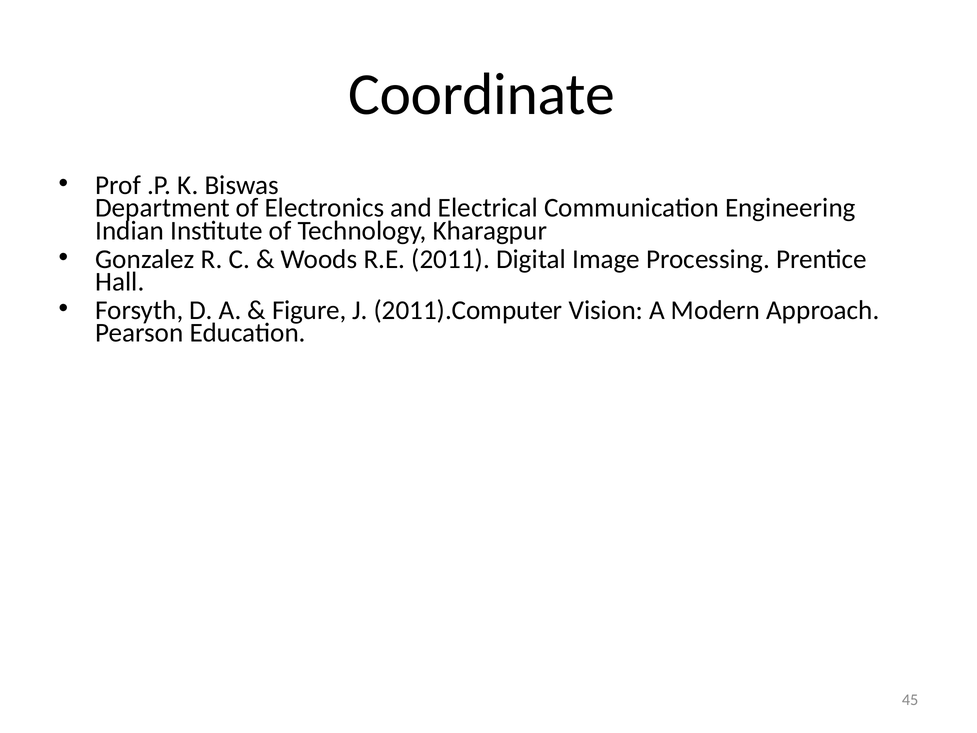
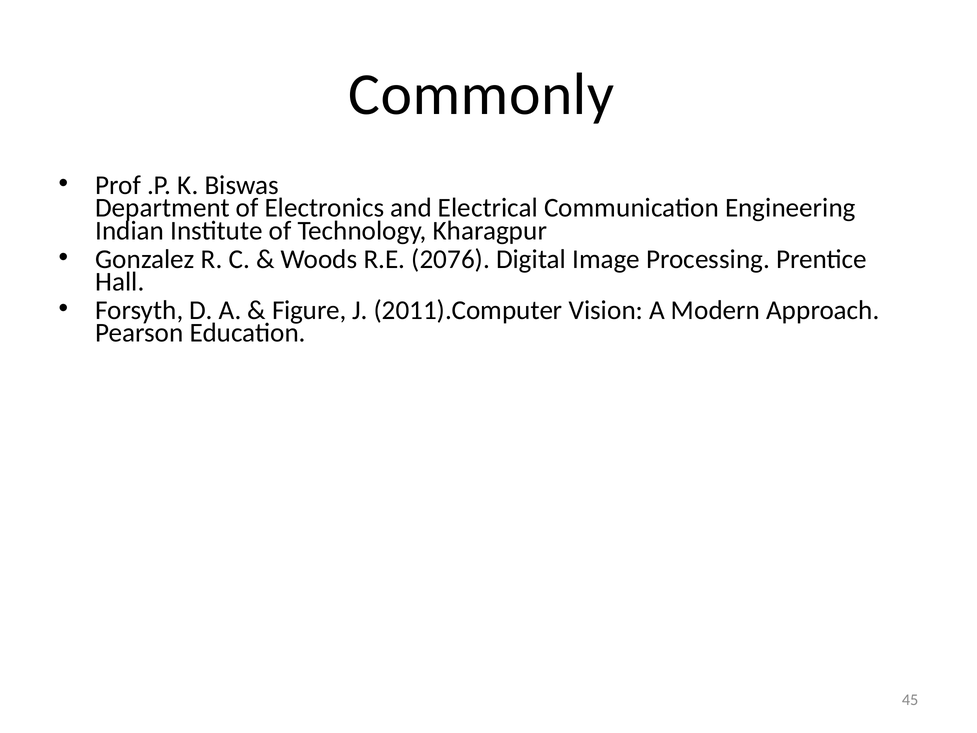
Coordinate: Coordinate -> Commonly
2011: 2011 -> 2076
